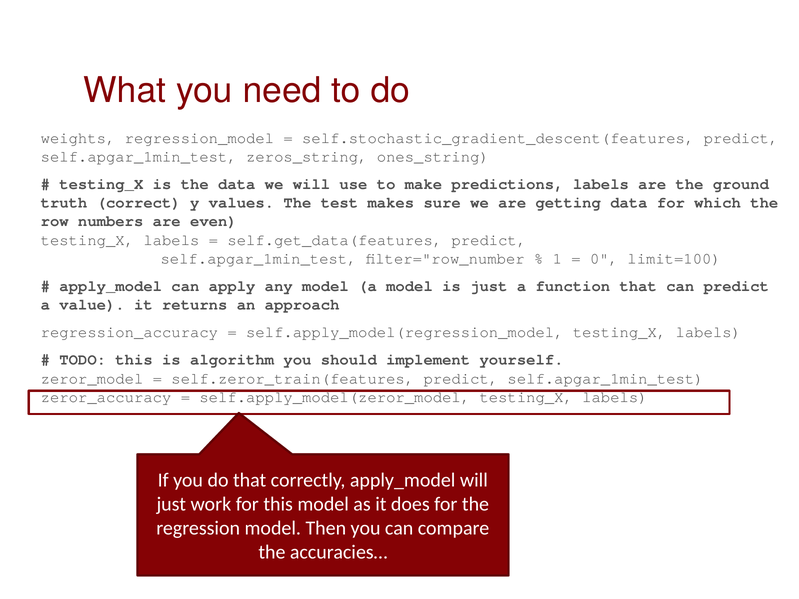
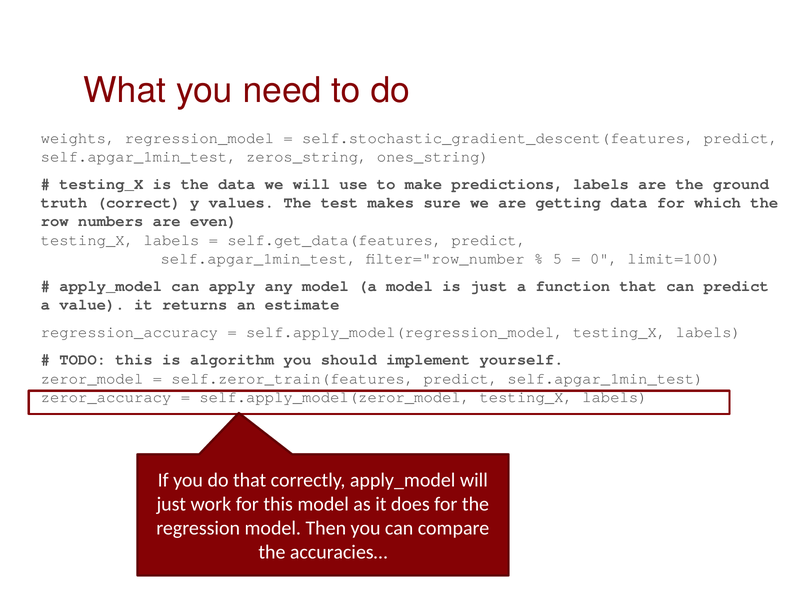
1: 1 -> 5
approach: approach -> estimate
